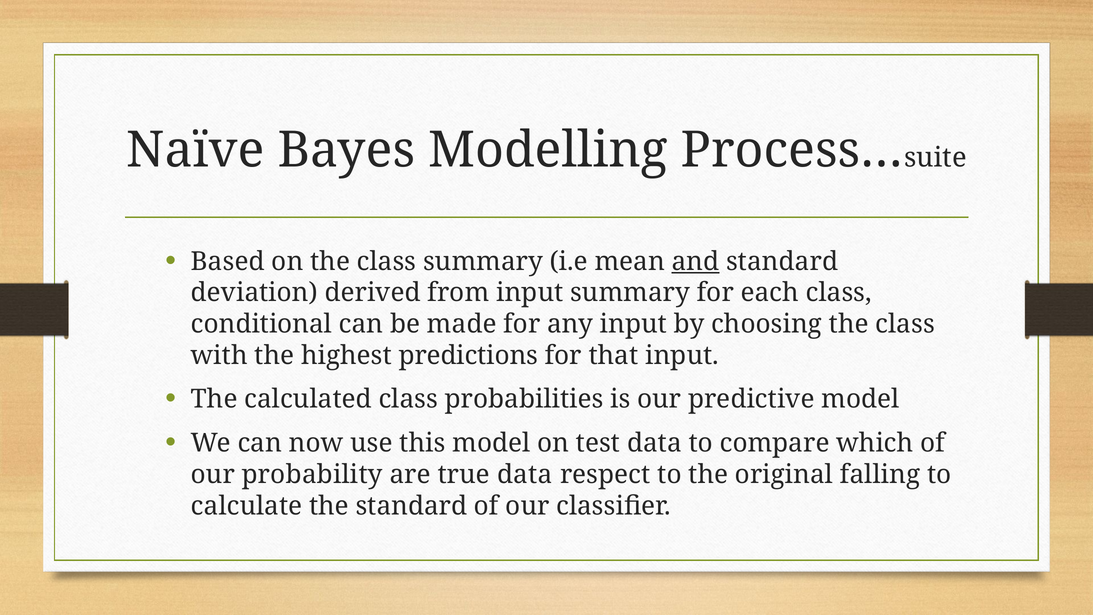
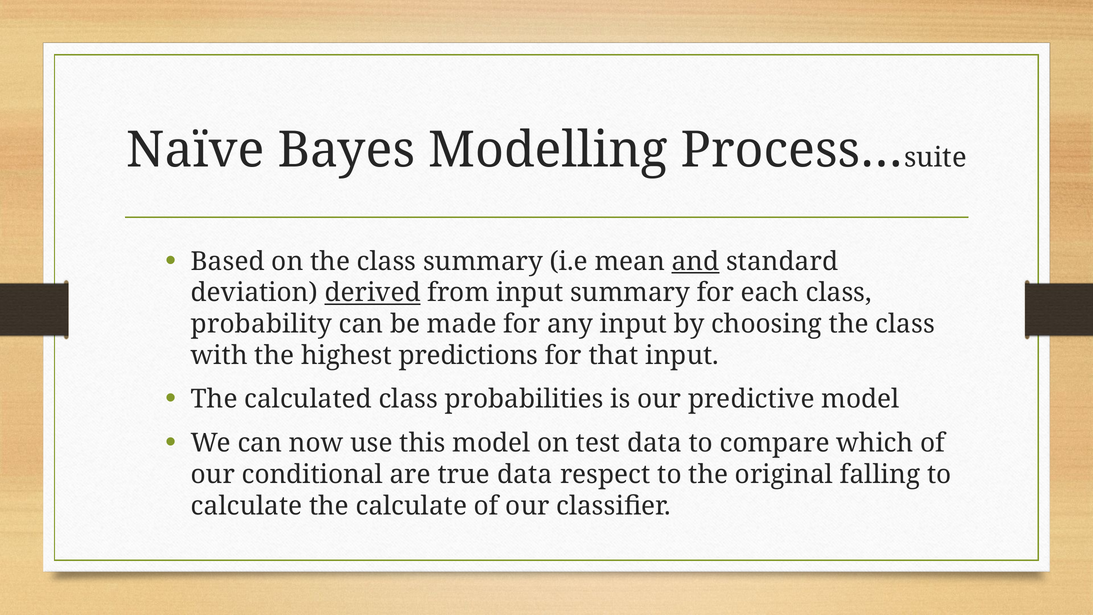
derived underline: none -> present
conditional: conditional -> probability
probability: probability -> conditional
the standard: standard -> calculate
